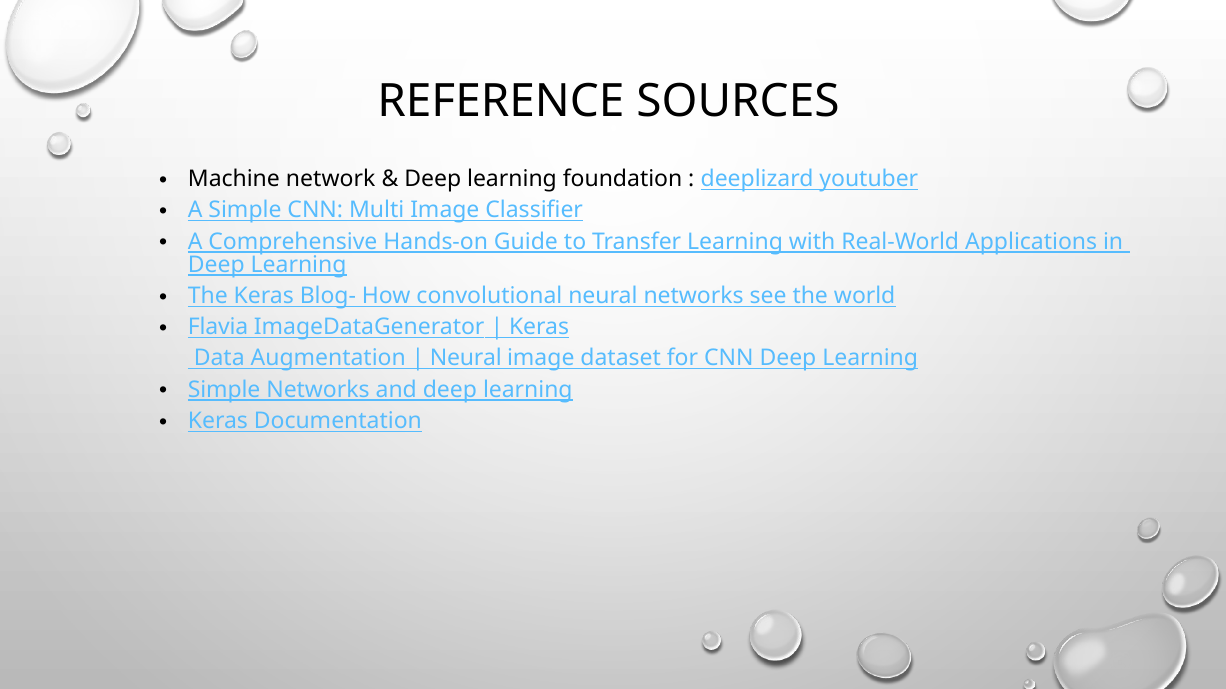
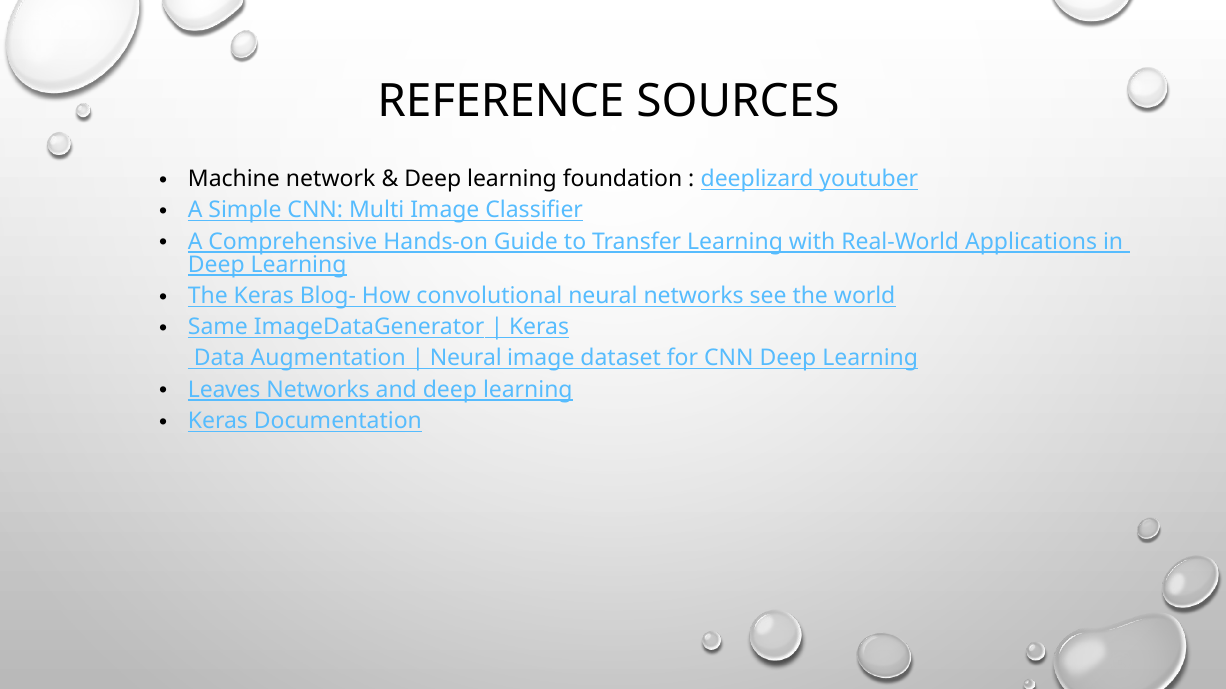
Flavia: Flavia -> Same
Simple at (224, 390): Simple -> Leaves
